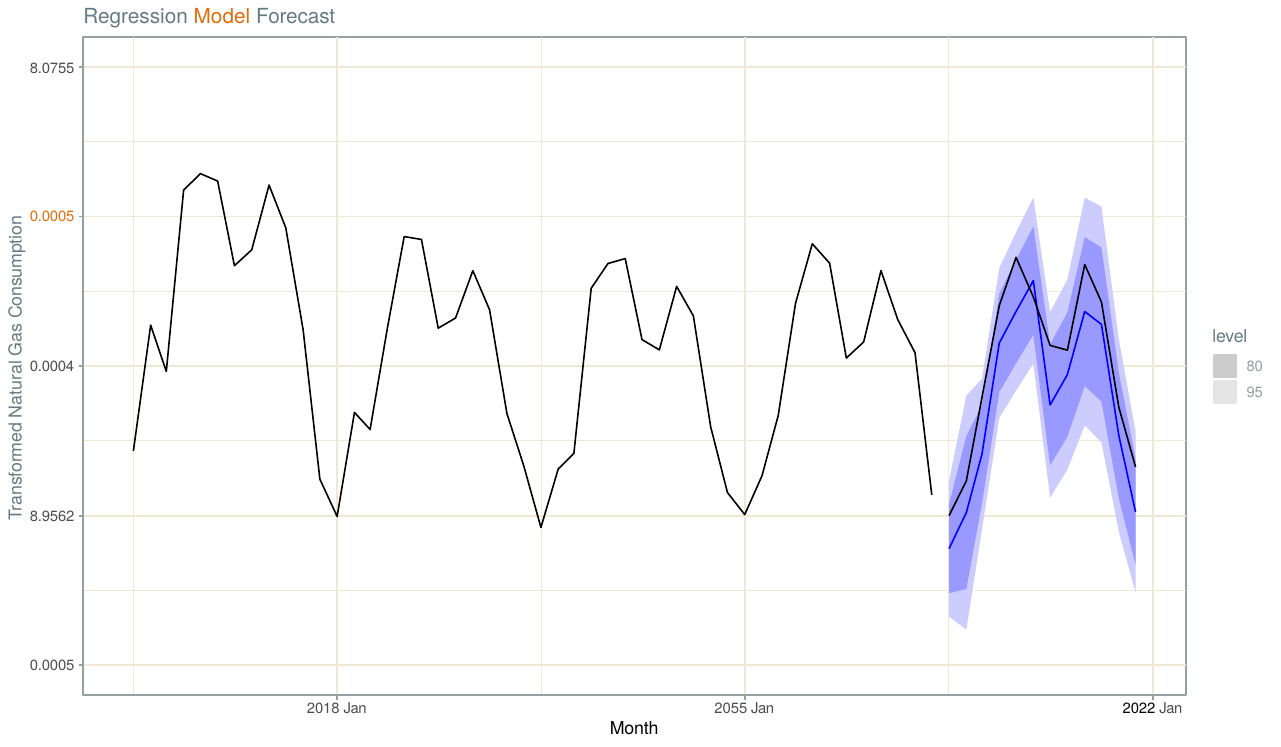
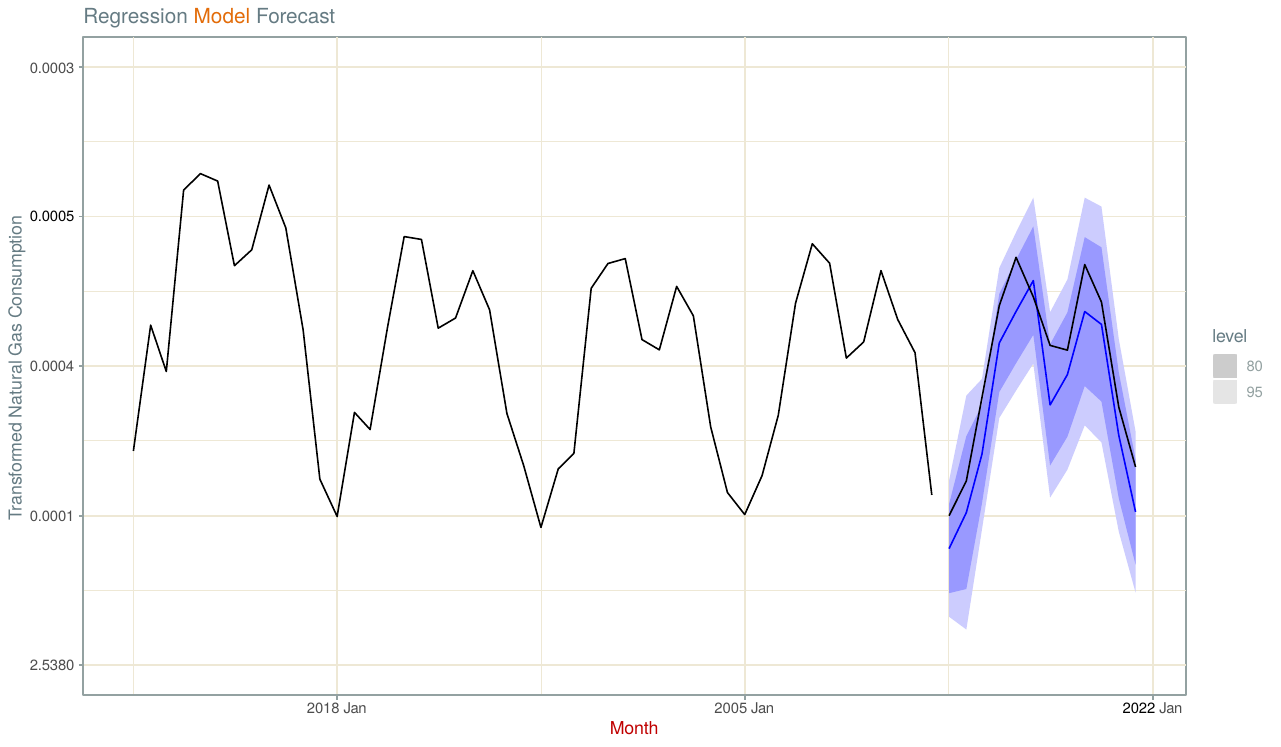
8.0755: 8.0755 -> 0.0003
0.0005 at (52, 217) colour: orange -> black
8.9562: 8.9562 -> 0.0001
0.0005 at (52, 666): 0.0005 -> 2.5380
2055: 2055 -> 2005
Month colour: black -> red
